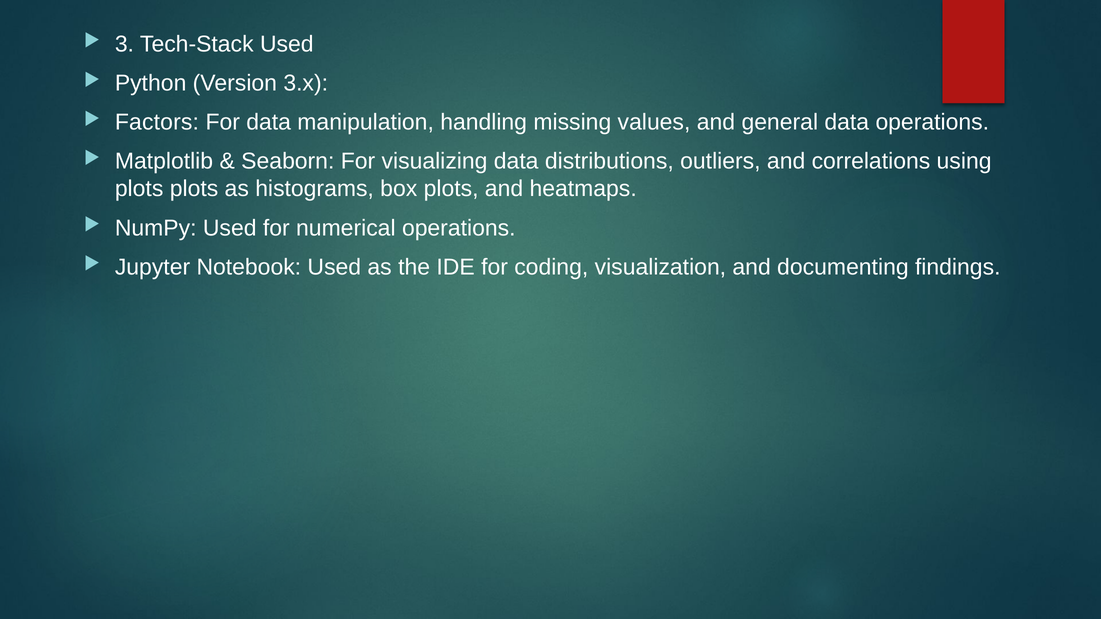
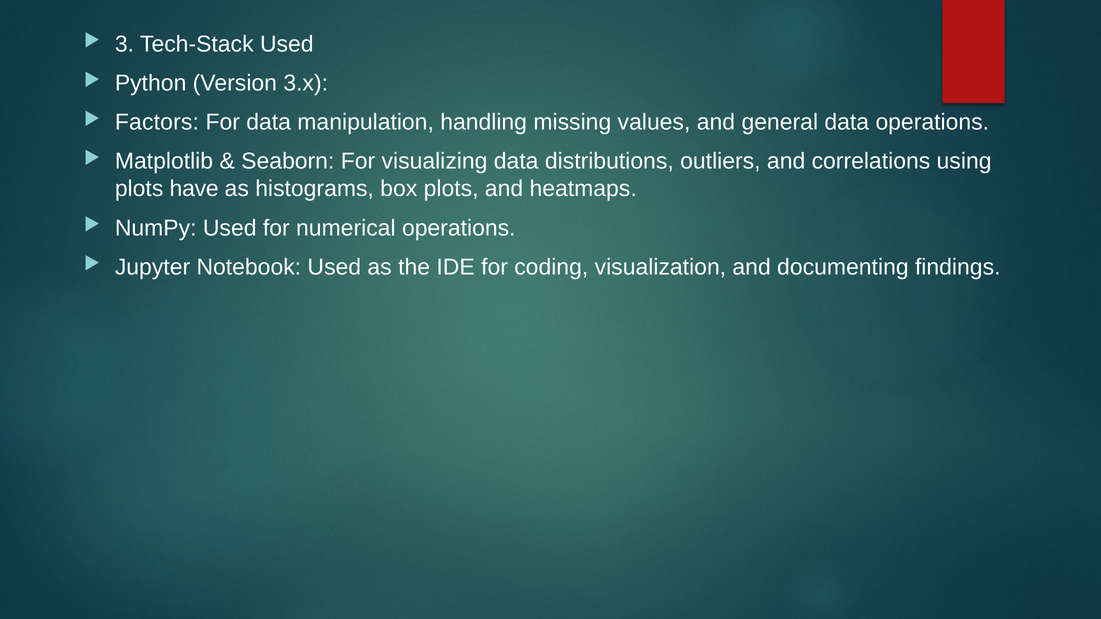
plots plots: plots -> have
